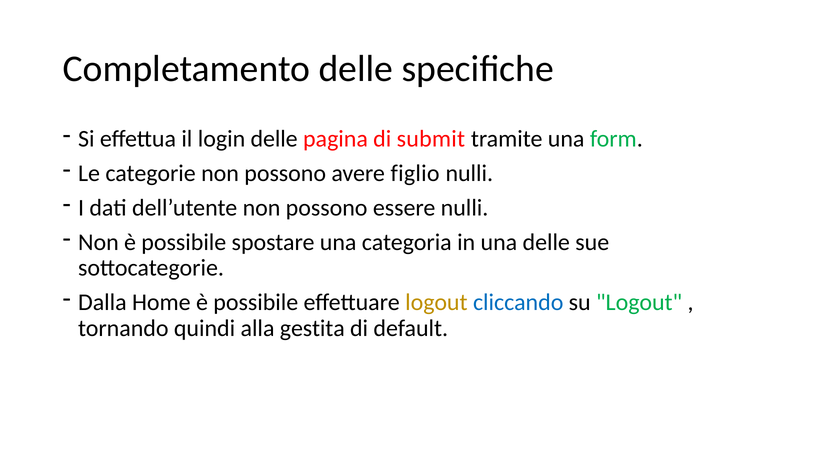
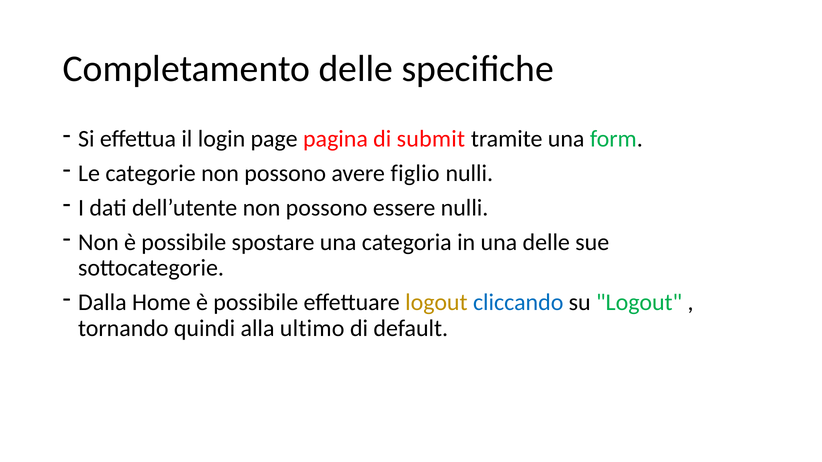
login delle: delle -> page
gestita: gestita -> ultimo
